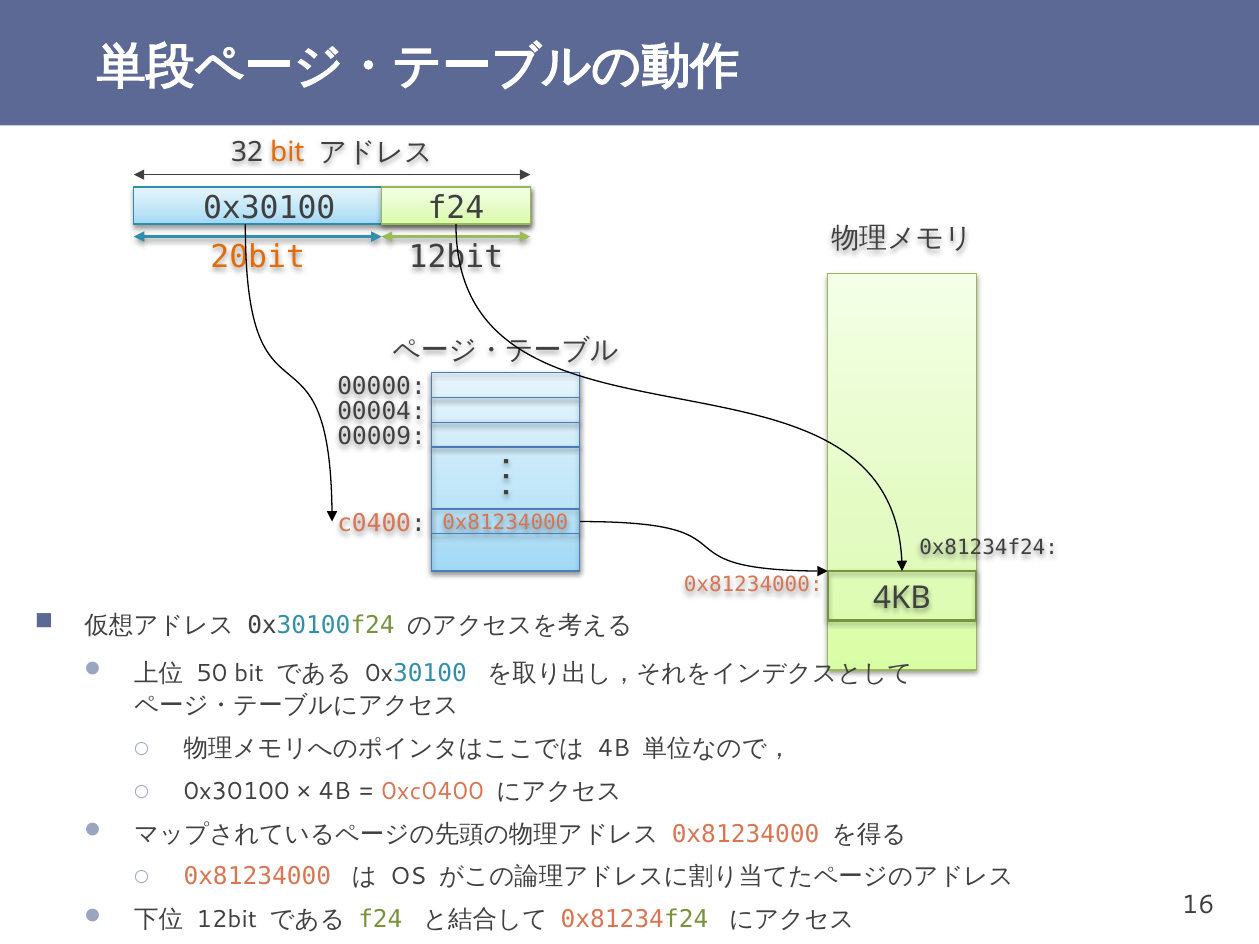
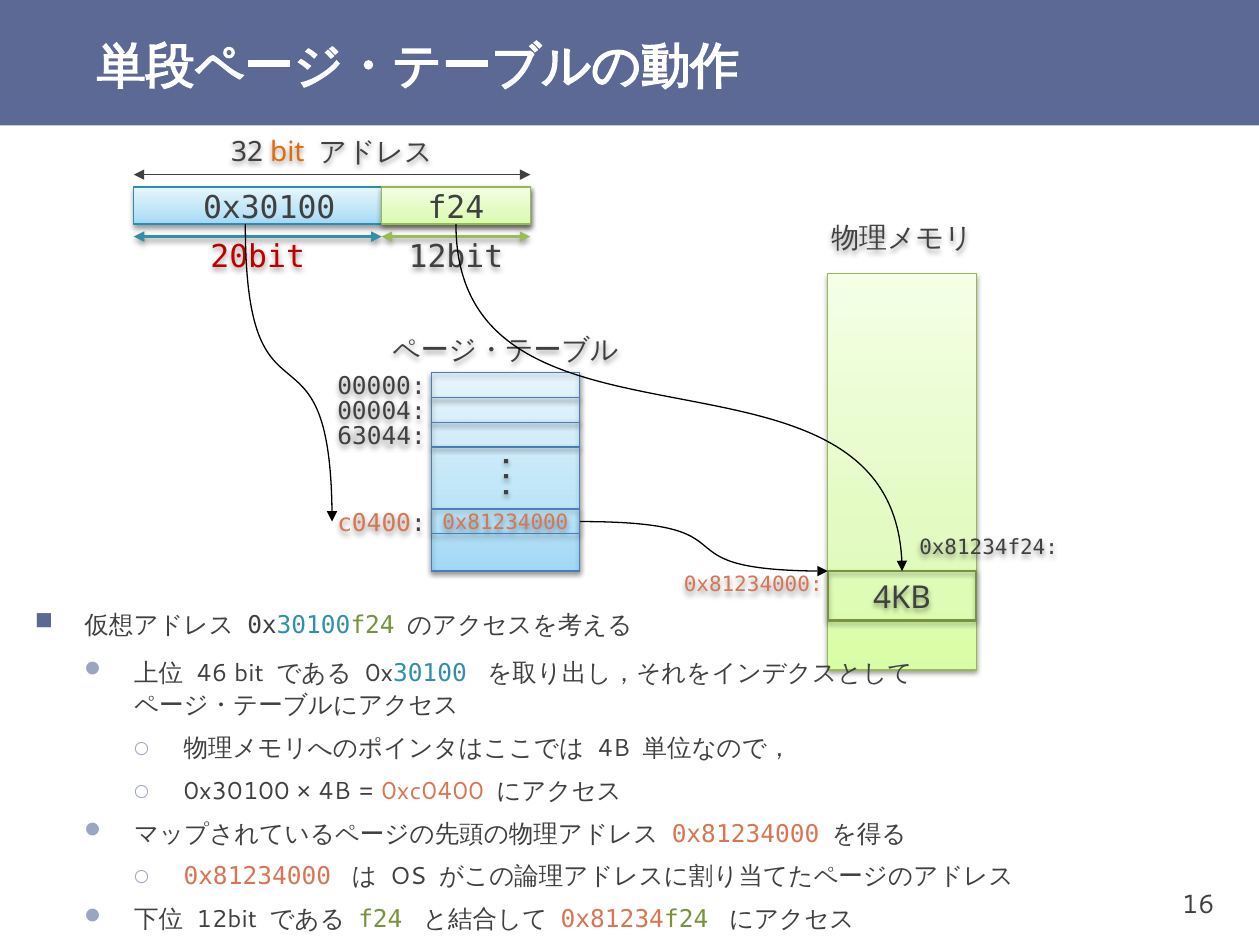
20bit colour: orange -> red
00009: 00009 -> 63044
50: 50 -> 46
